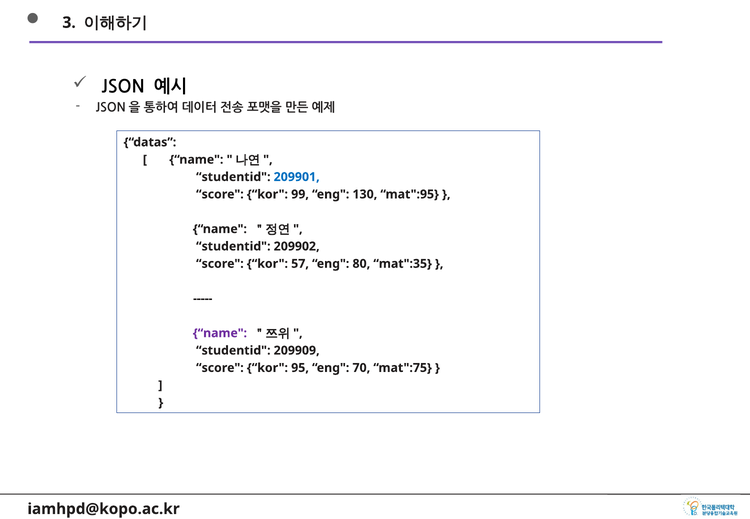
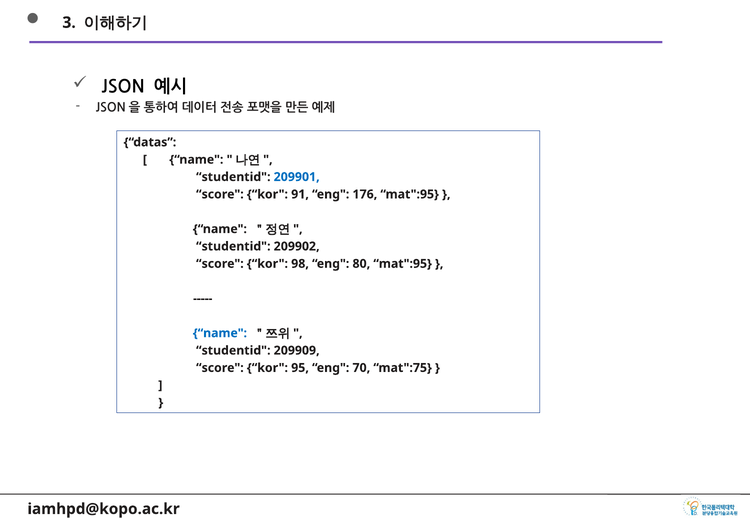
99: 99 -> 91
130: 130 -> 176
57: 57 -> 98
80 mat":35: mat":35 -> mat":95
name at (220, 333) colour: purple -> blue
